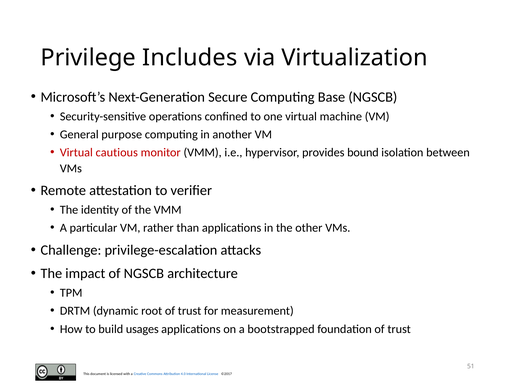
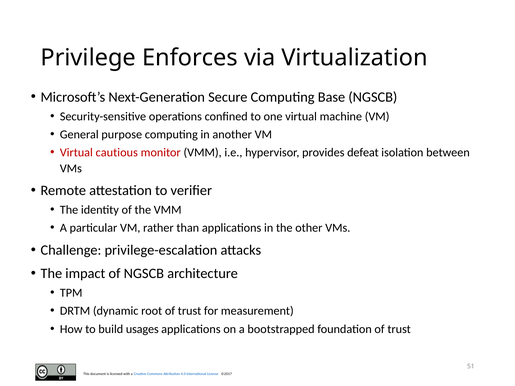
Includes: Includes -> Enforces
bound: bound -> defeat
